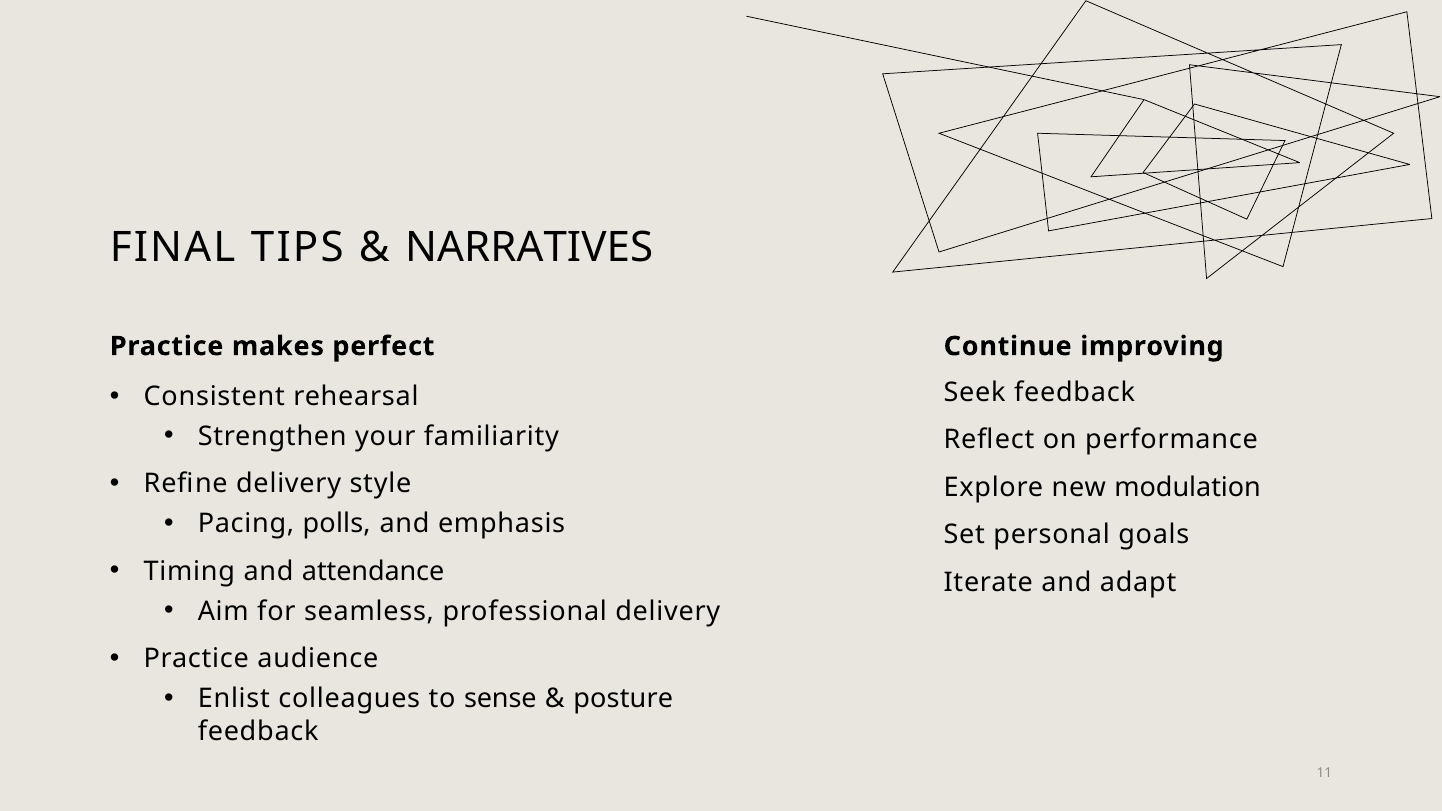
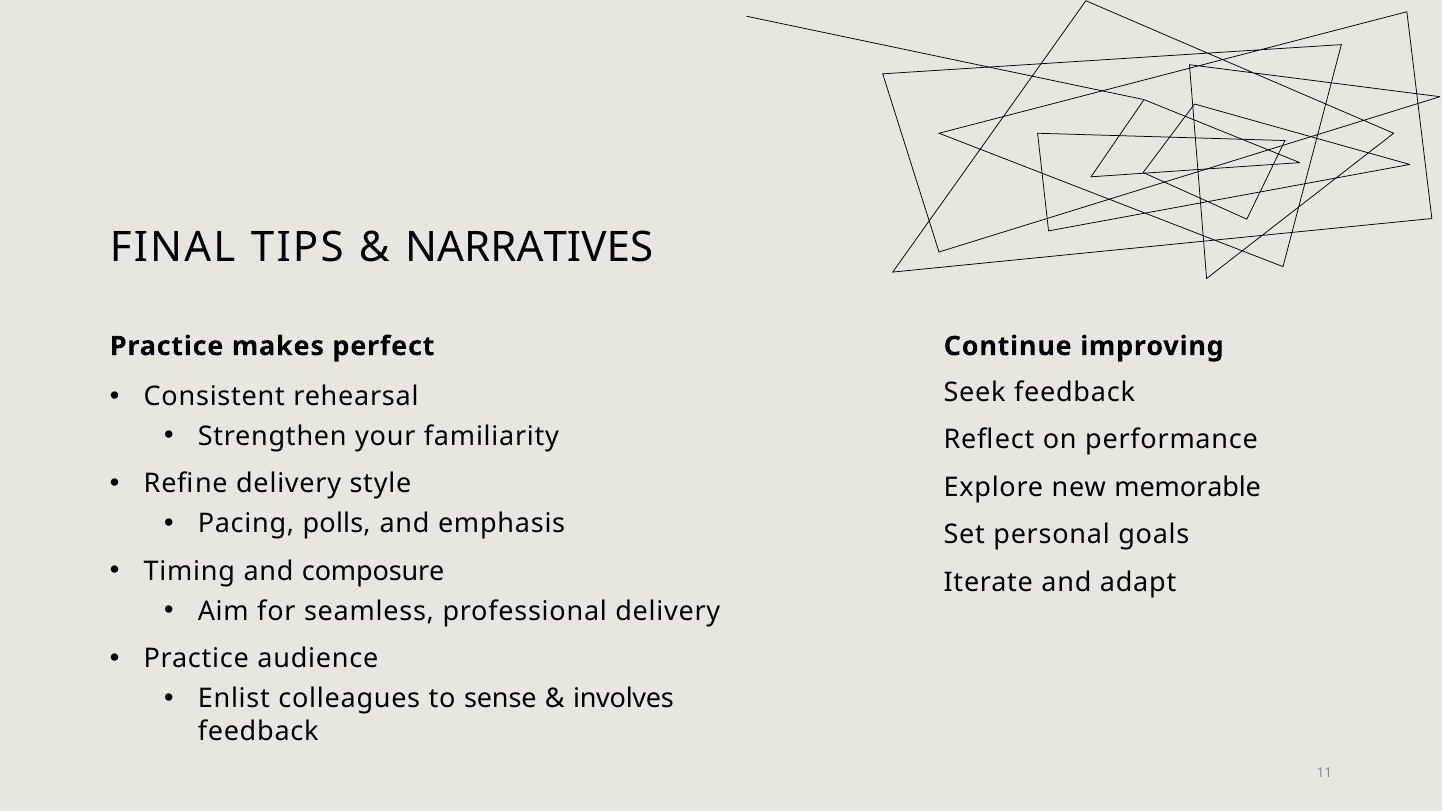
modulation: modulation -> memorable
attendance: attendance -> composure
posture: posture -> involves
